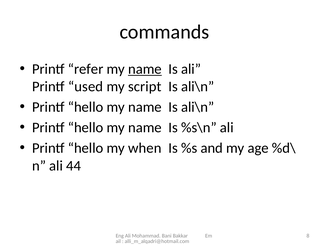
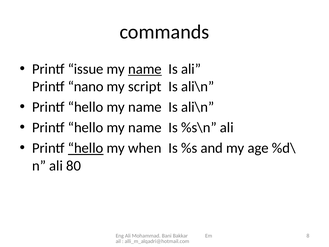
refer: refer -> issue
used: used -> nano
hello at (86, 148) underline: none -> present
44: 44 -> 80
